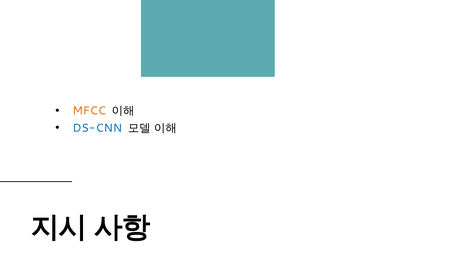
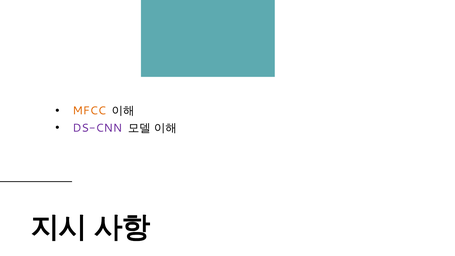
DS-CNN colour: blue -> purple
